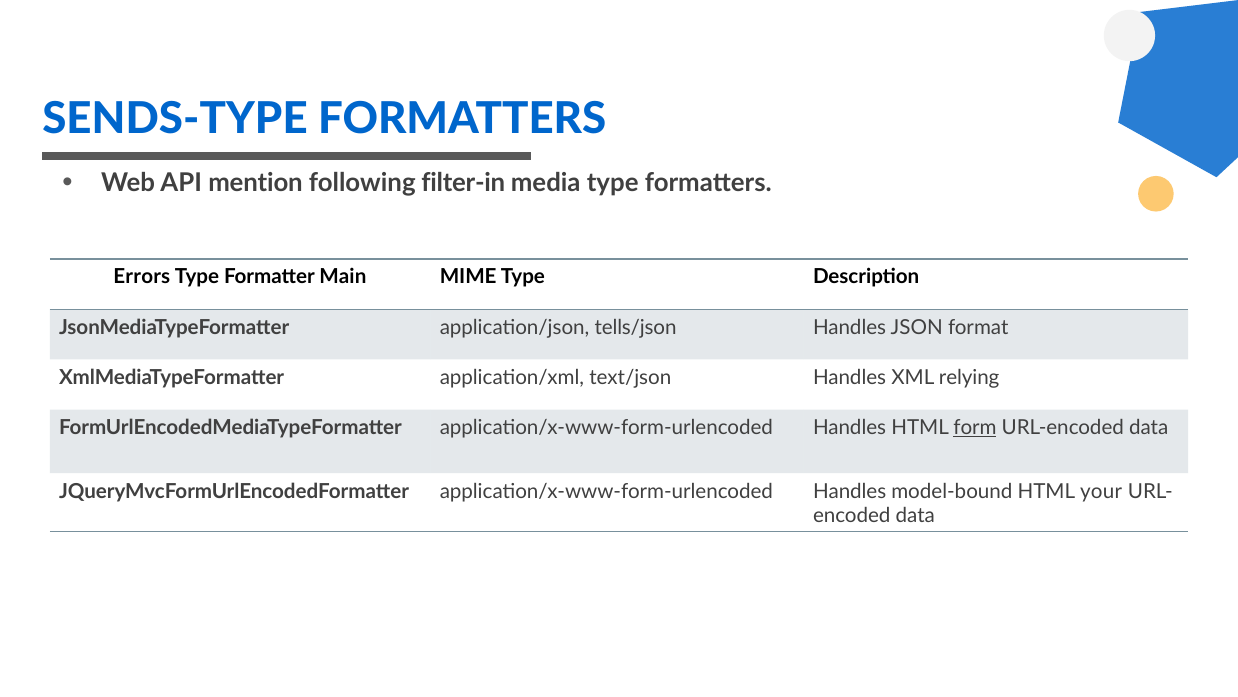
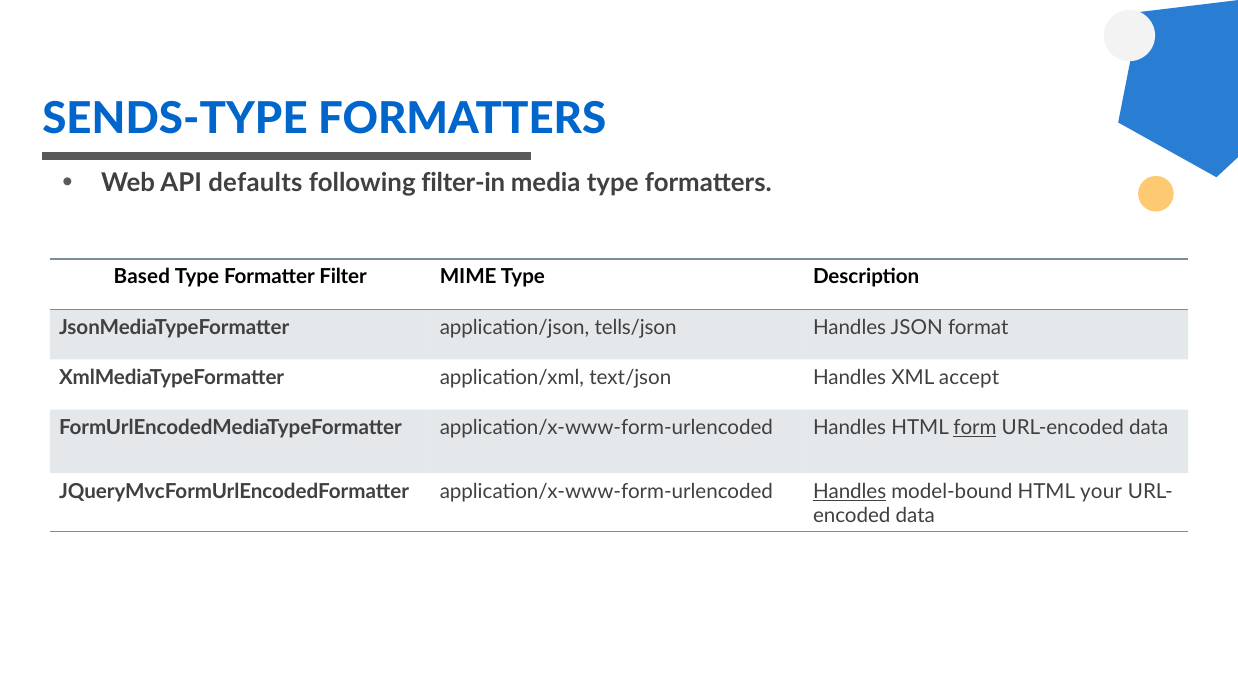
mention: mention -> defaults
Errors: Errors -> Based
Main: Main -> Filter
relying: relying -> accept
Handles at (850, 491) underline: none -> present
